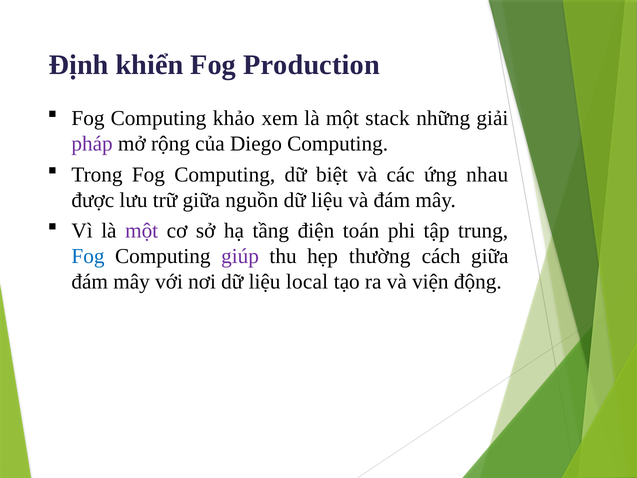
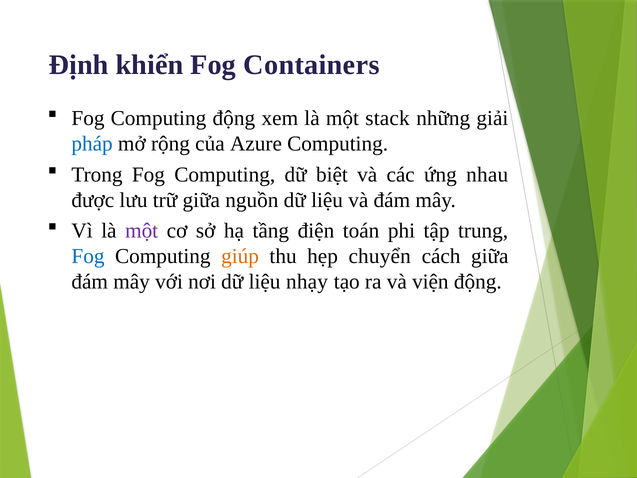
Production: Production -> Containers
Computing khảo: khảo -> động
pháp colour: purple -> blue
Diego: Diego -> Azure
giúp colour: purple -> orange
thường: thường -> chuyển
local: local -> nhạy
